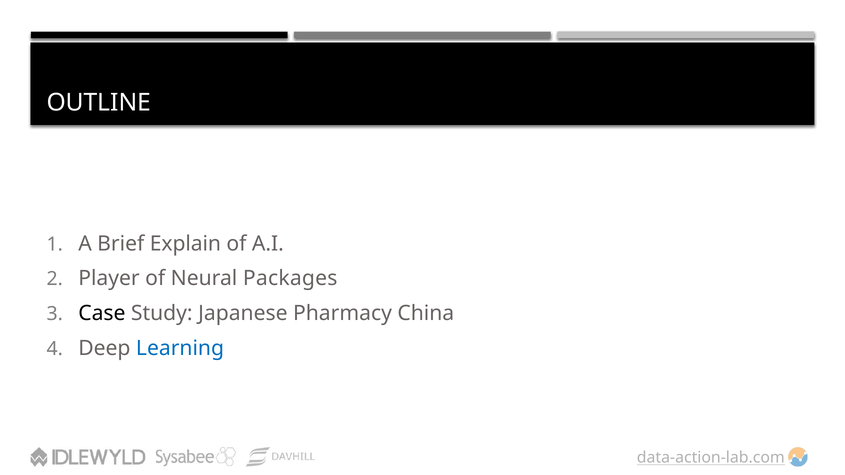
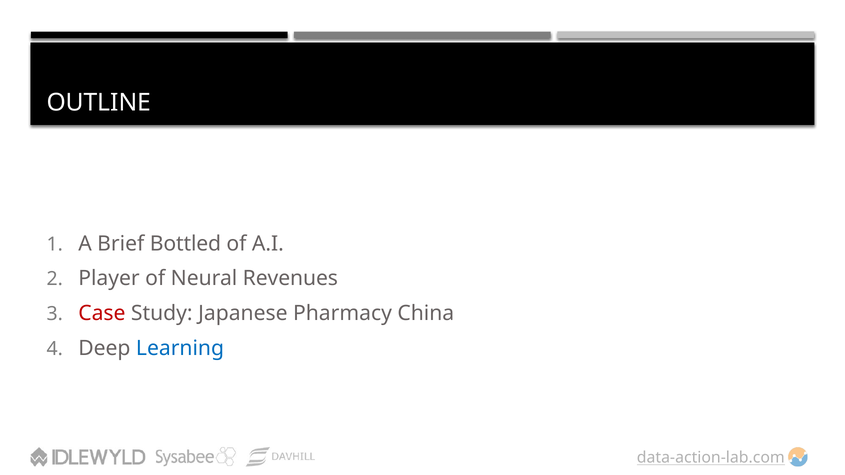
Explain: Explain -> Bottled
Packages: Packages -> Revenues
Case colour: black -> red
